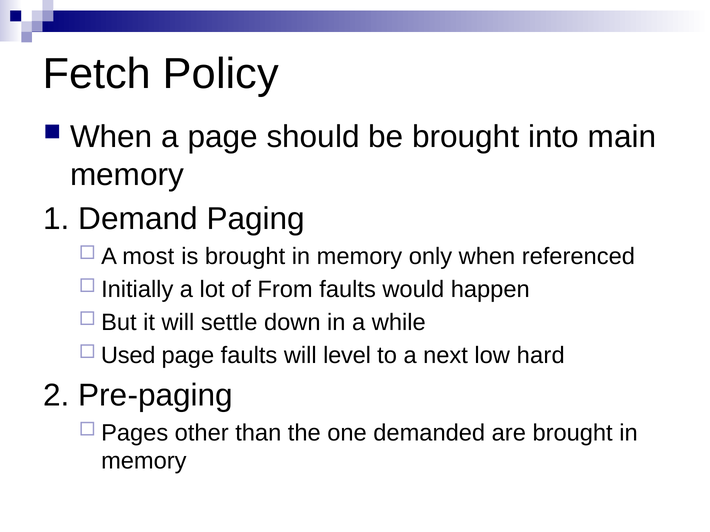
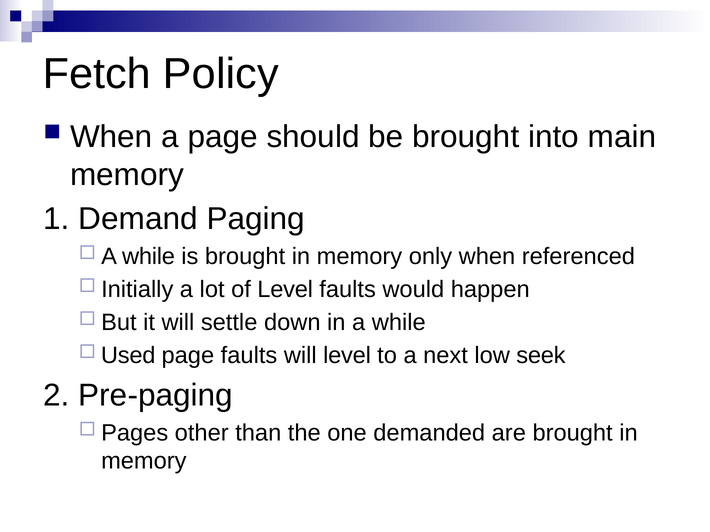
most at (148, 257): most -> while
of From: From -> Level
hard: hard -> seek
